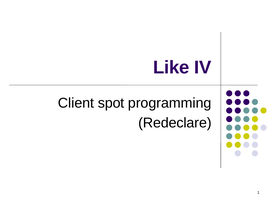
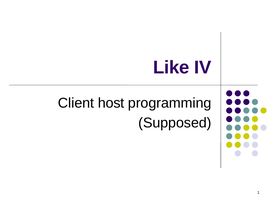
spot: spot -> host
Redeclare: Redeclare -> Supposed
